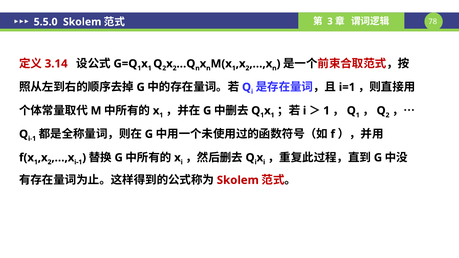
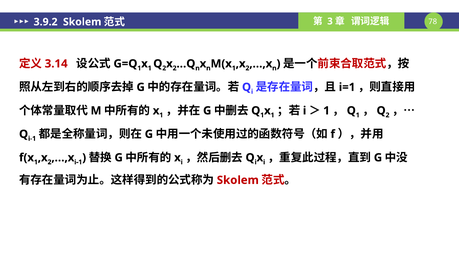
5.5.0: 5.5.0 -> 3.9.2
